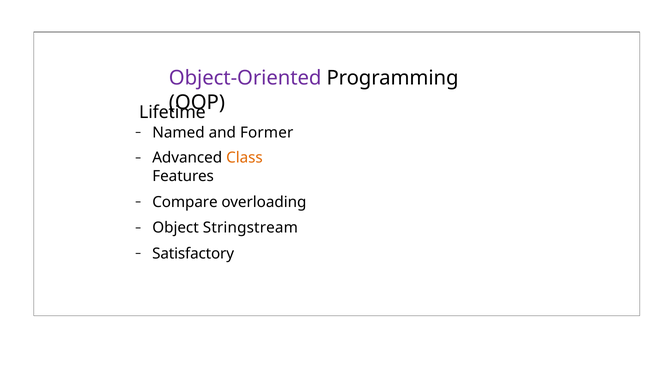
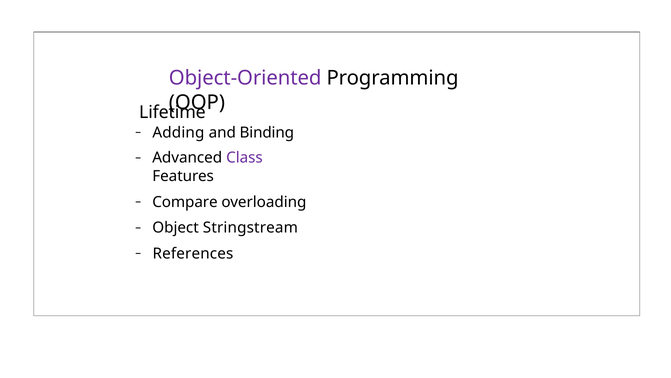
Named: Named -> Adding
Former: Former -> Binding
Class colour: orange -> purple
Satisfactory: Satisfactory -> References
